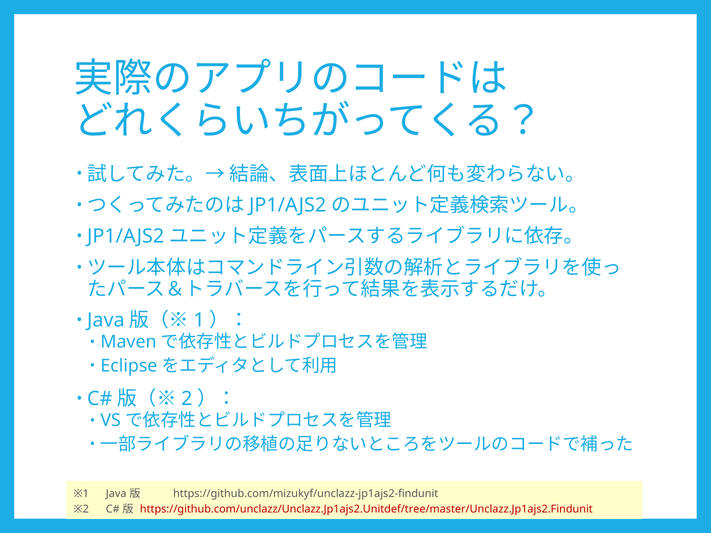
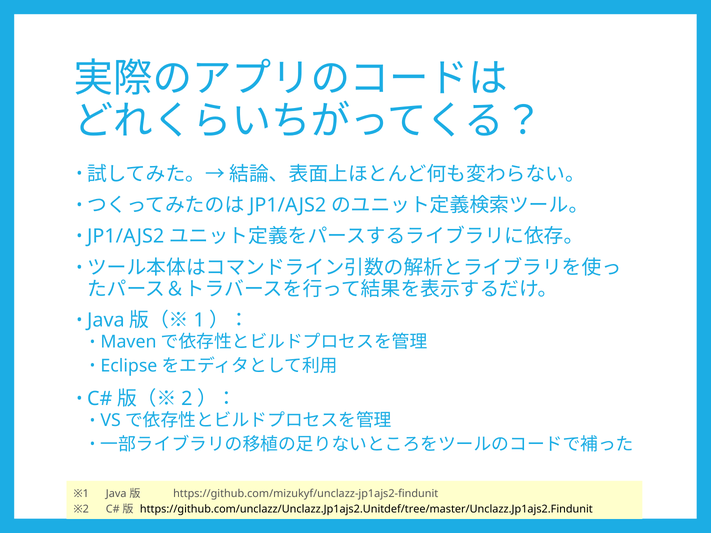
https://github.com/unclazz/Unclazz.Jp1ajs2.Unitdef/tree/master/Unclazz.Jp1ajs2.Findunit colour: red -> black
